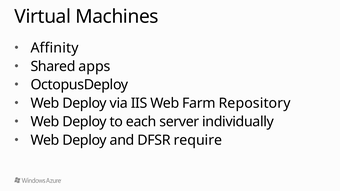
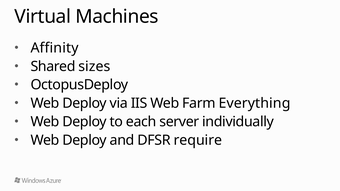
apps: apps -> sizes
Repository: Repository -> Everything
